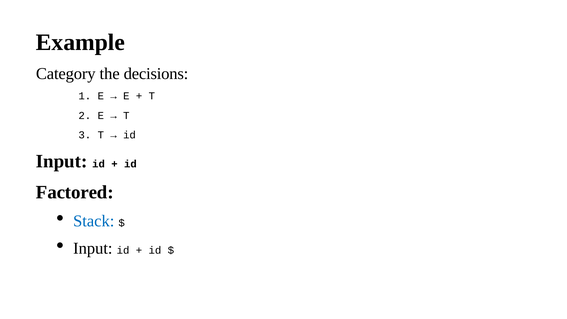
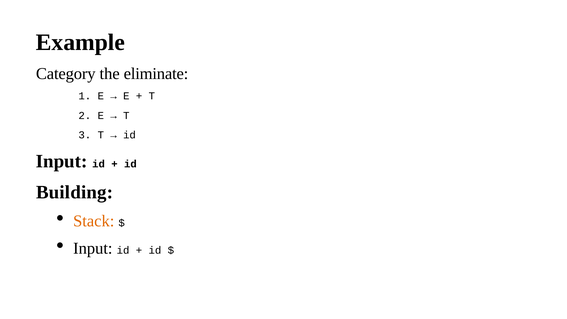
decisions: decisions -> eliminate
Factored: Factored -> Building
Stack colour: blue -> orange
